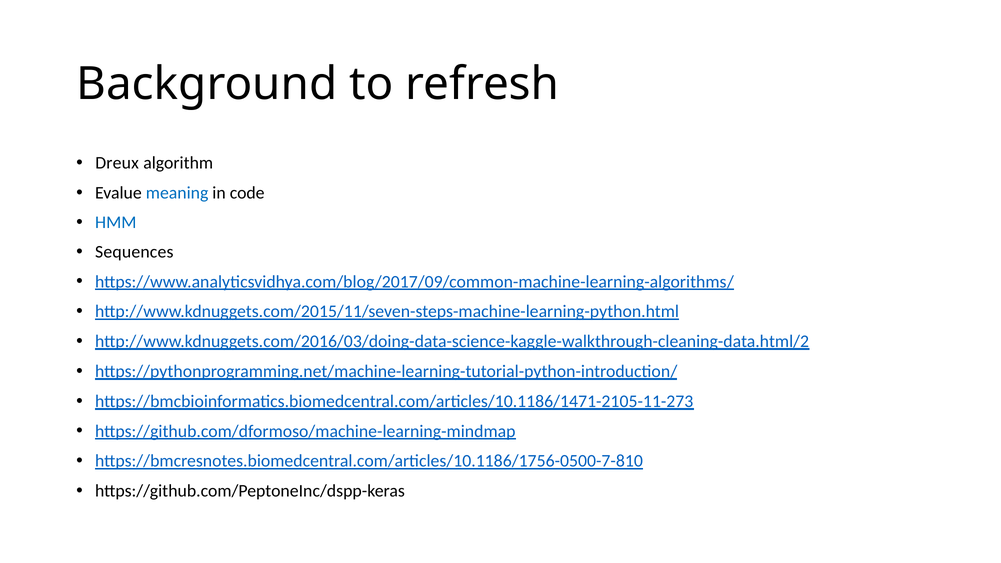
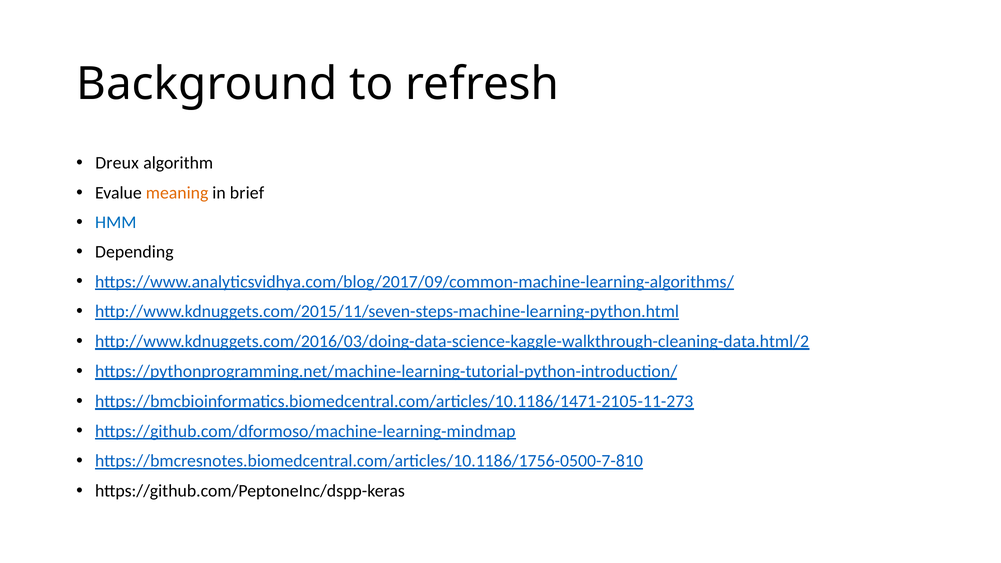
meaning colour: blue -> orange
code: code -> brief
Sequences: Sequences -> Depending
